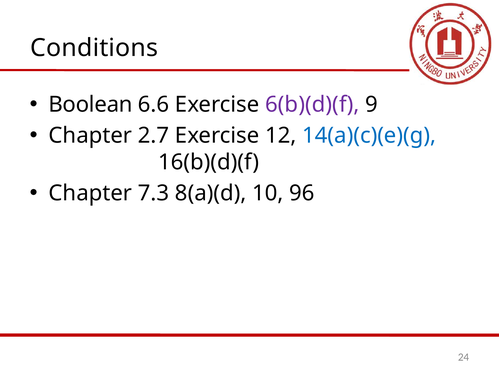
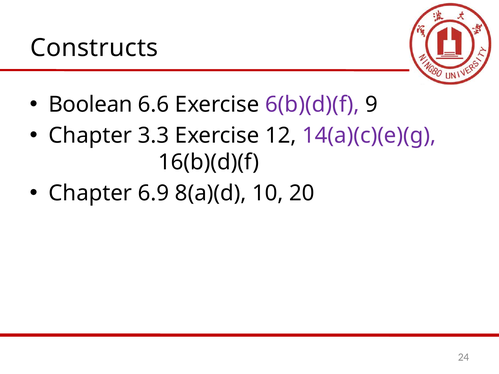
Conditions: Conditions -> Constructs
2.7: 2.7 -> 3.3
14(a)(c)(e)(g colour: blue -> purple
7.3: 7.3 -> 6.9
96: 96 -> 20
